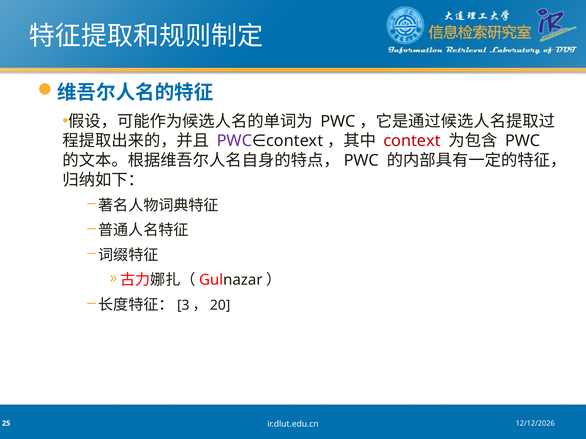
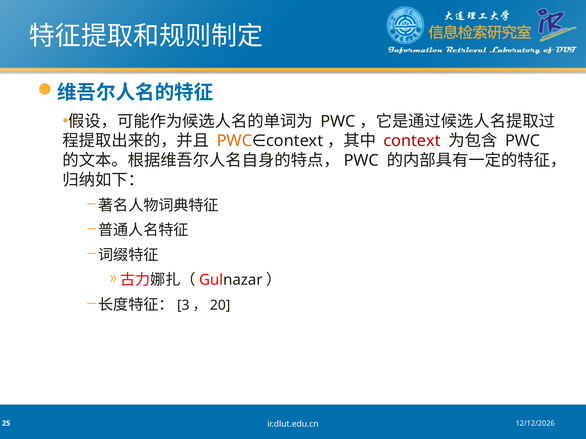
PWC at (234, 141) colour: purple -> orange
